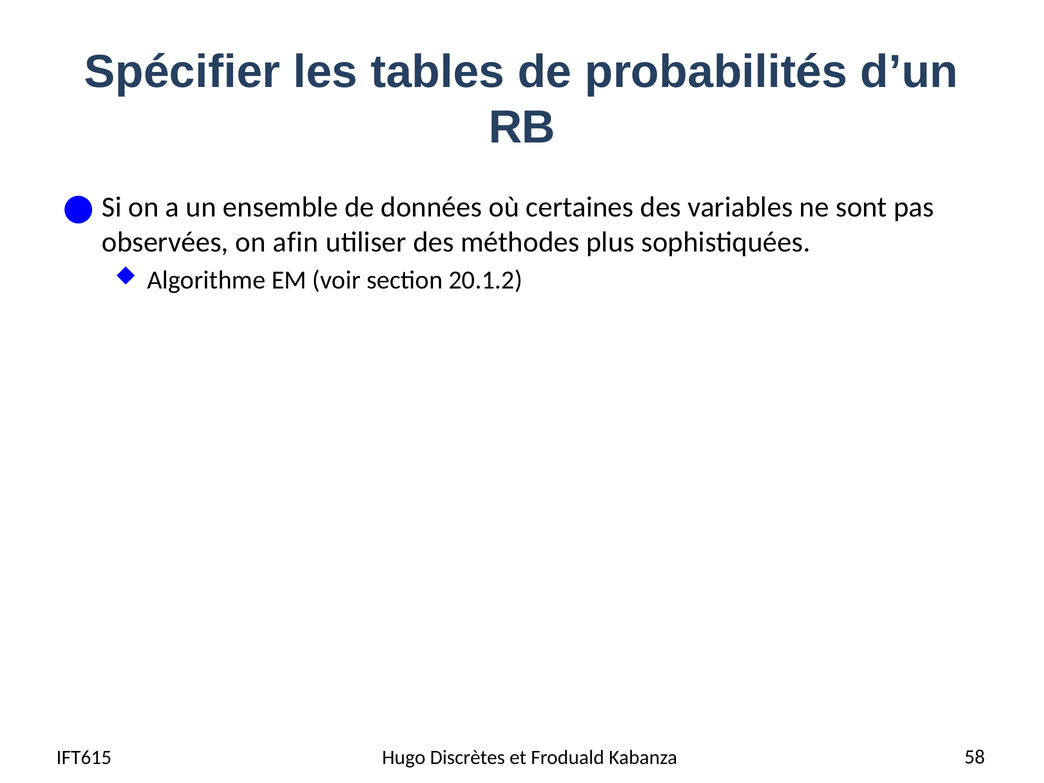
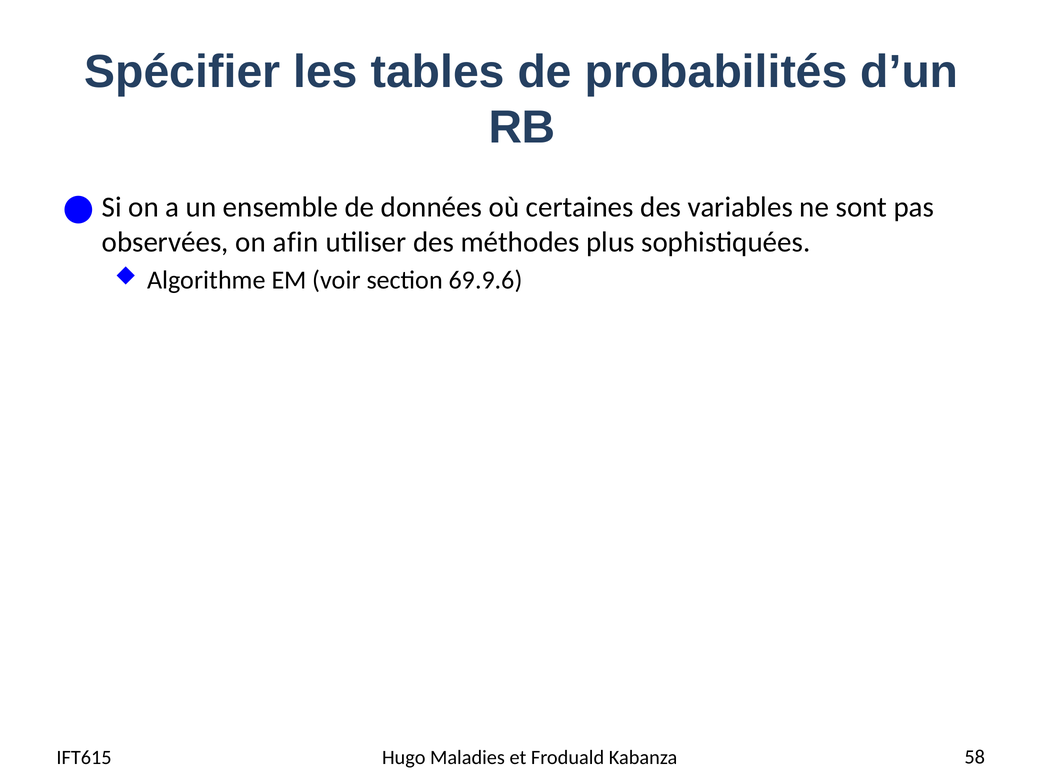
20.1.2: 20.1.2 -> 69.9.6
Discrètes: Discrètes -> Maladies
